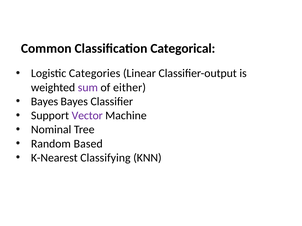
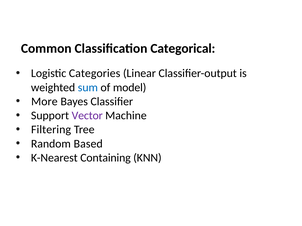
sum colour: purple -> blue
either: either -> model
Bayes at (44, 102): Bayes -> More
Nominal: Nominal -> Filtering
Classifying: Classifying -> Containing
